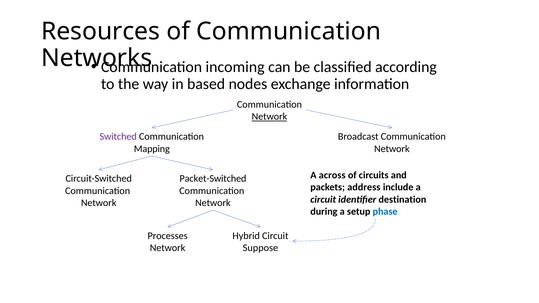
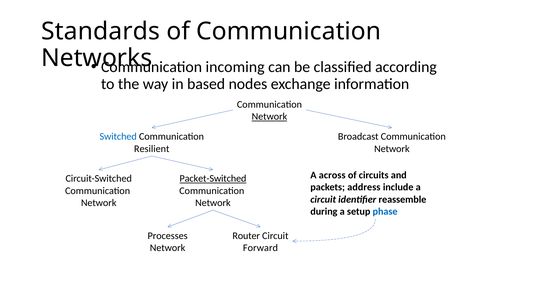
Resources: Resources -> Standards
Switched colour: purple -> blue
Mapping: Mapping -> Resilient
Packet-Switched underline: none -> present
destination: destination -> reassemble
Hybrid: Hybrid -> Router
Suppose: Suppose -> Forward
